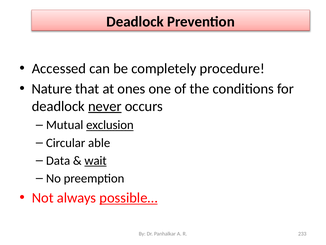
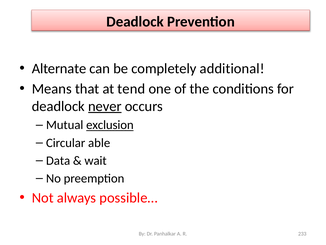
Accessed: Accessed -> Alternate
procedure: procedure -> additional
Nature: Nature -> Means
ones: ones -> tend
wait underline: present -> none
possible… underline: present -> none
